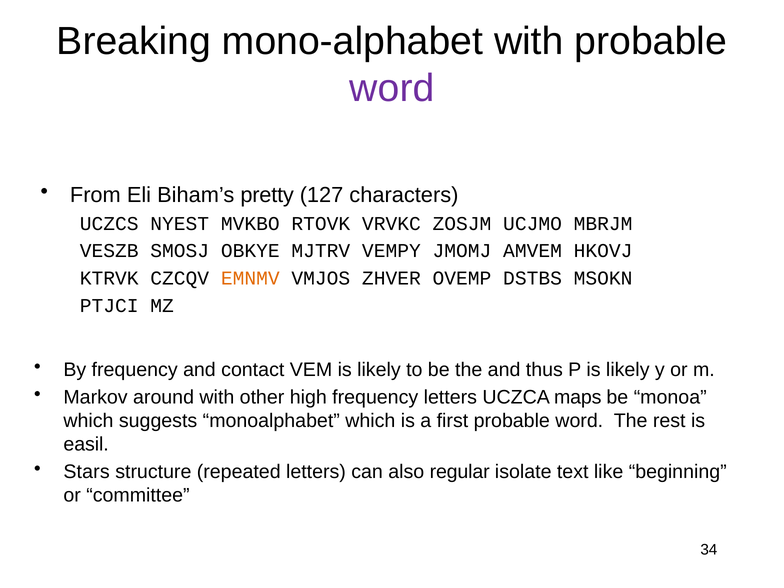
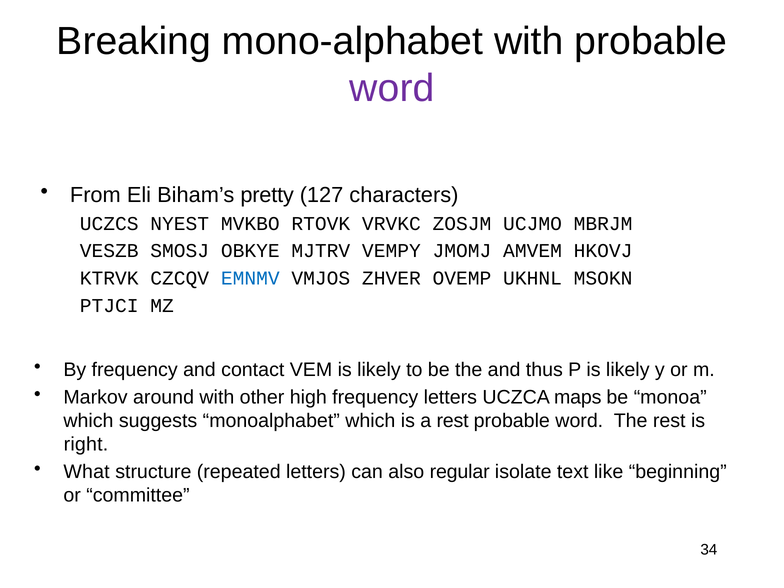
EMNMV colour: orange -> blue
DSTBS: DSTBS -> UKHNL
a first: first -> rest
easil: easil -> right
Stars: Stars -> What
